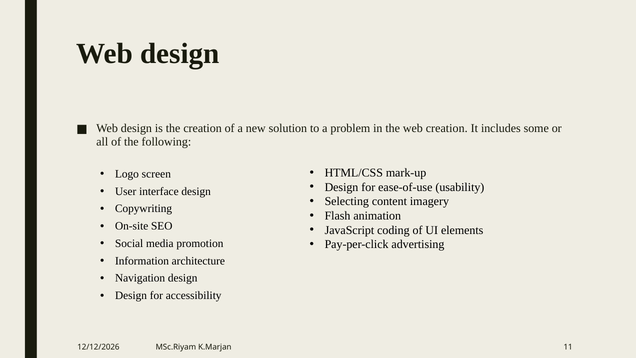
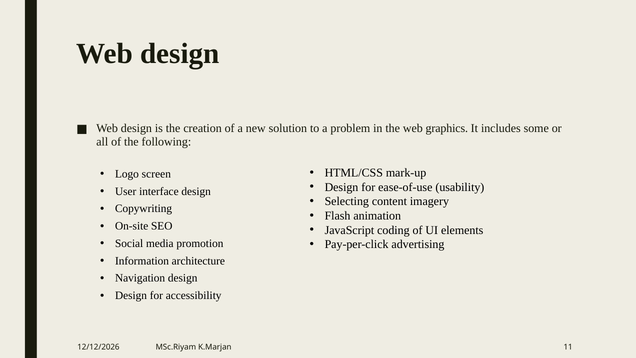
web creation: creation -> graphics
